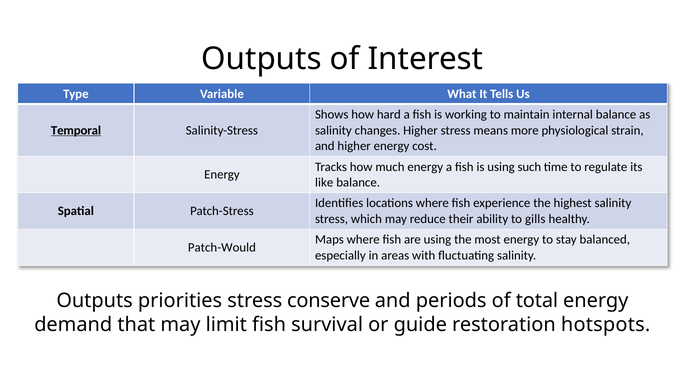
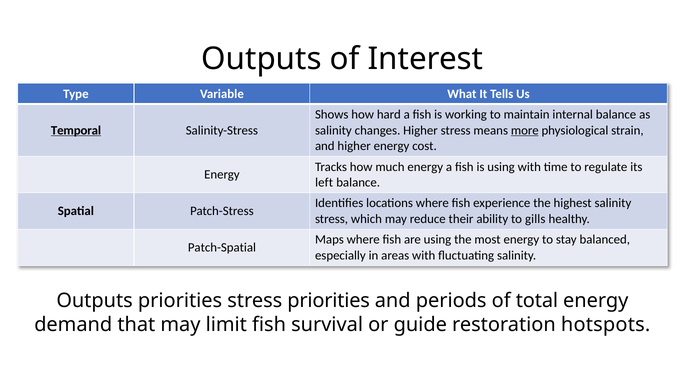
more underline: none -> present
using such: such -> with
like: like -> left
Patch-Would: Patch-Would -> Patch-Spatial
stress conserve: conserve -> priorities
